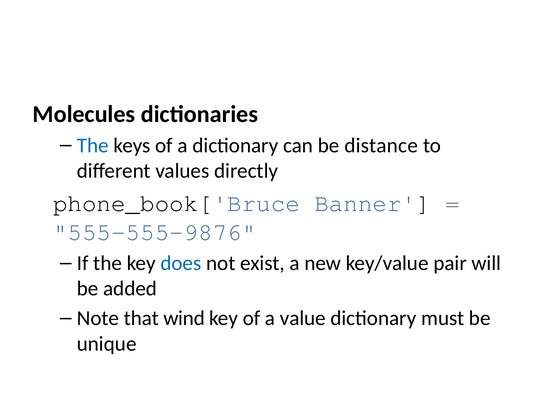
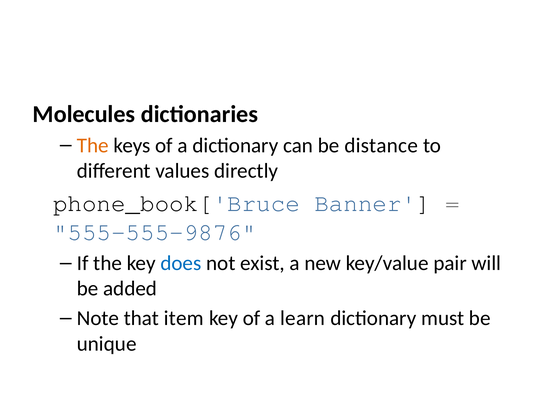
The at (93, 145) colour: blue -> orange
wind: wind -> item
value: value -> learn
